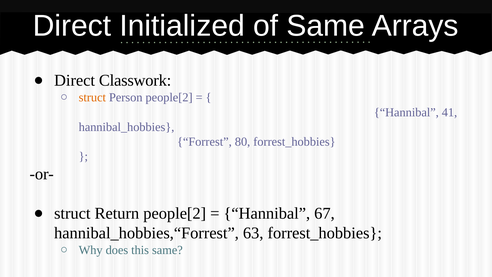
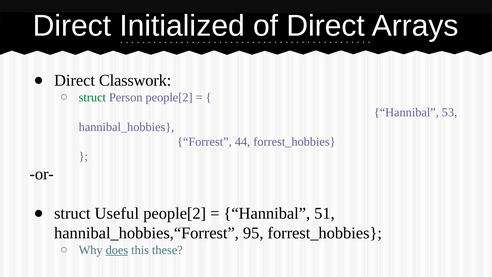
of Same: Same -> Direct
struct at (92, 97) colour: orange -> green
41: 41 -> 53
80: 80 -> 44
Return: Return -> Useful
67: 67 -> 51
63: 63 -> 95
does underline: none -> present
this same: same -> these
